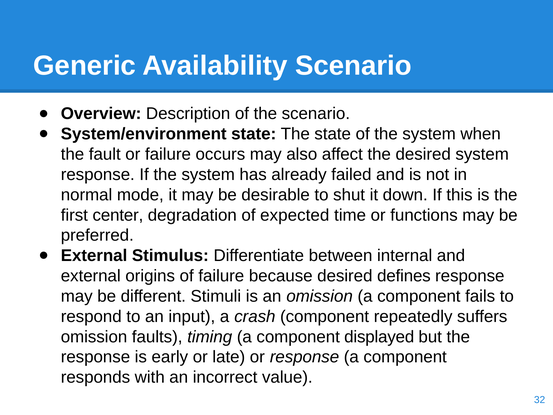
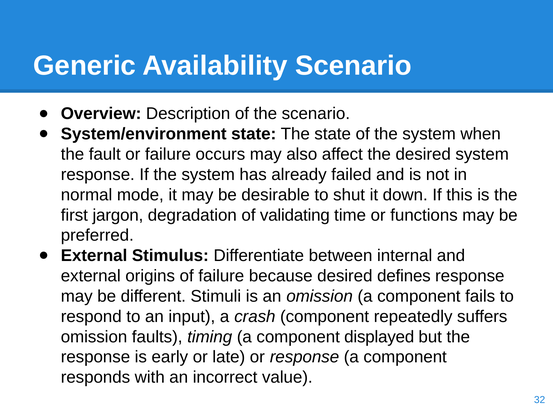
center: center -> jargon
expected: expected -> validating
